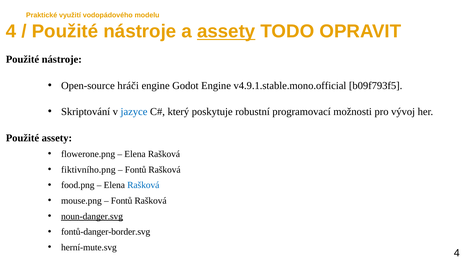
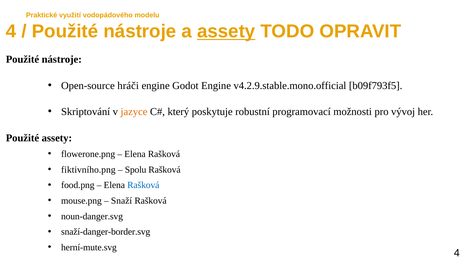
v4.9.1.stable.mono.official: v4.9.1.stable.mono.official -> v4.2.9.stable.mono.official
jazyce colour: blue -> orange
Fontů at (136, 170): Fontů -> Spolu
Fontů at (122, 201): Fontů -> Snaží
noun-danger.svg underline: present -> none
fontů-danger-border.svg: fontů-danger-border.svg -> snaží-danger-border.svg
